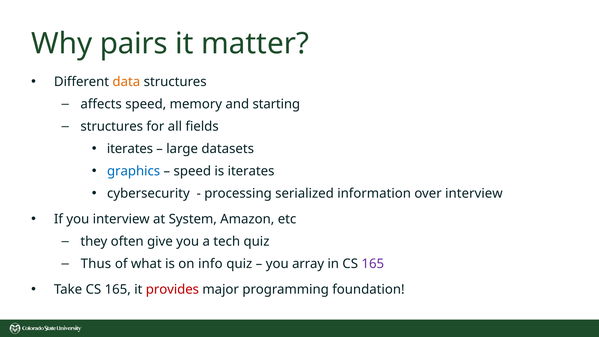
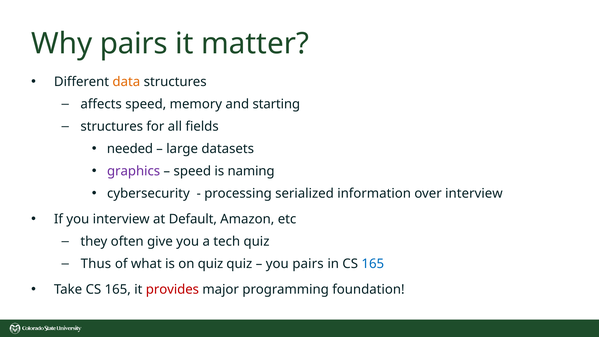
iterates at (130, 149): iterates -> needed
graphics colour: blue -> purple
is iterates: iterates -> naming
System: System -> Default
on info: info -> quiz
you array: array -> pairs
165 at (373, 264) colour: purple -> blue
